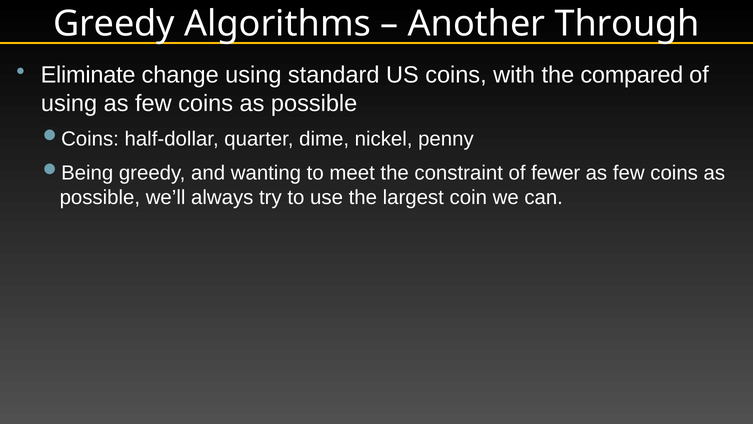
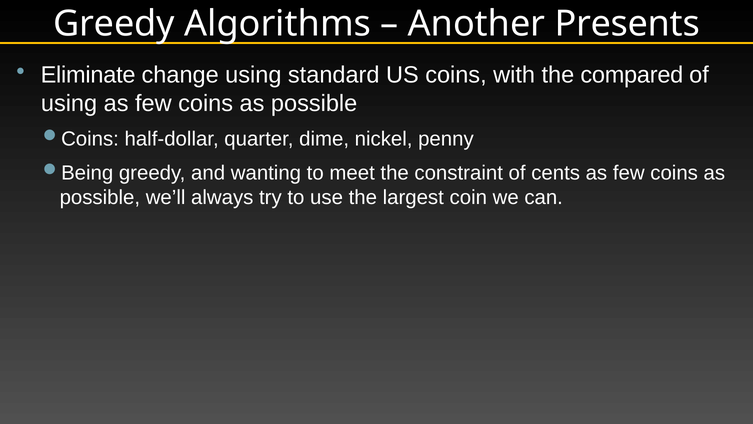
Through: Through -> Presents
fewer: fewer -> cents
